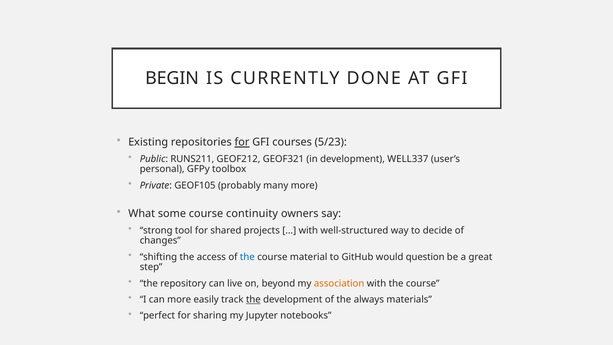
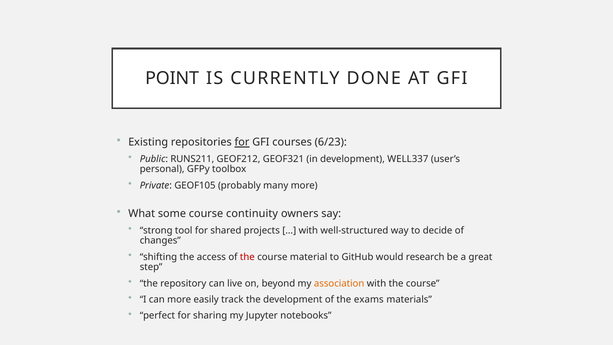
BEGIN: BEGIN -> POINT
5/23: 5/23 -> 6/23
the at (247, 257) colour: blue -> red
question: question -> research
the at (253, 299) underline: present -> none
always: always -> exams
